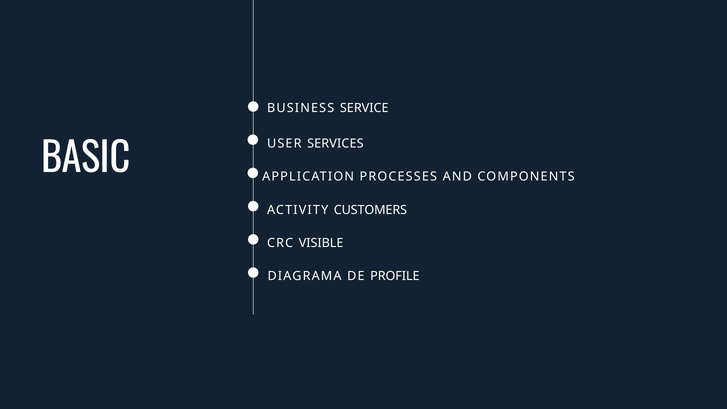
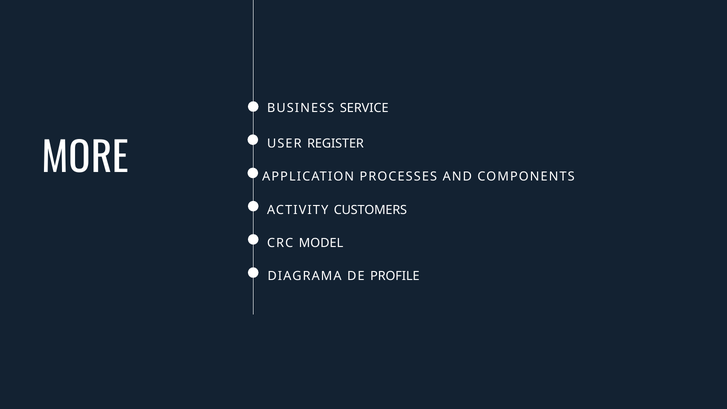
SERVICES: SERVICES -> REGISTER
BASIC: BASIC -> MORE
VISIBLE: VISIBLE -> MODEL
